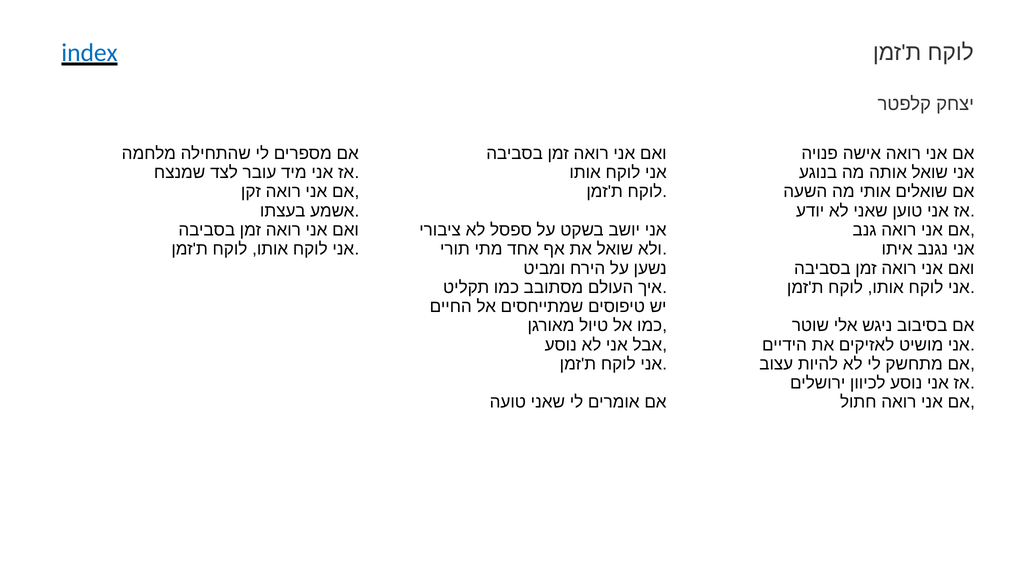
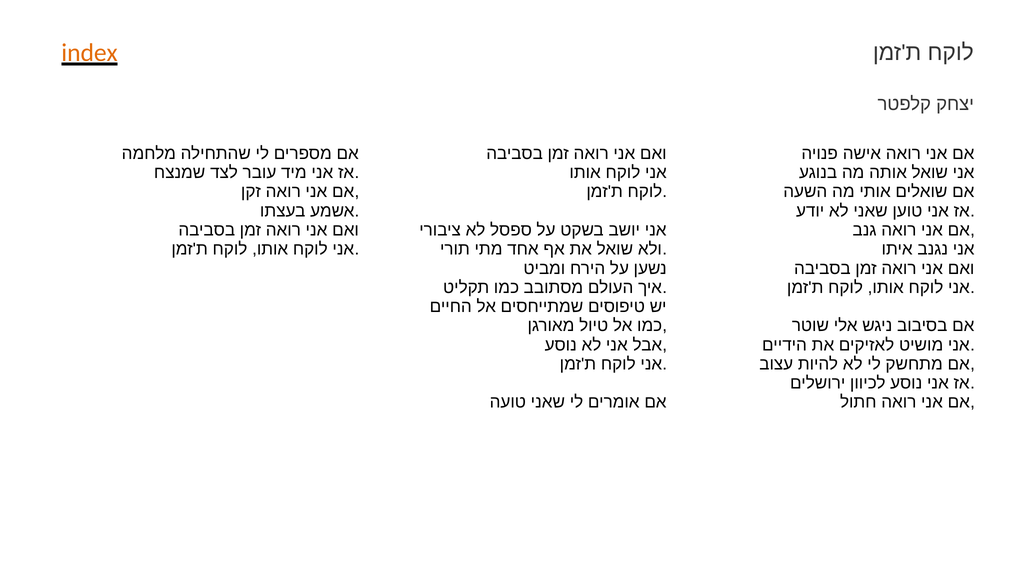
index colour: blue -> orange
